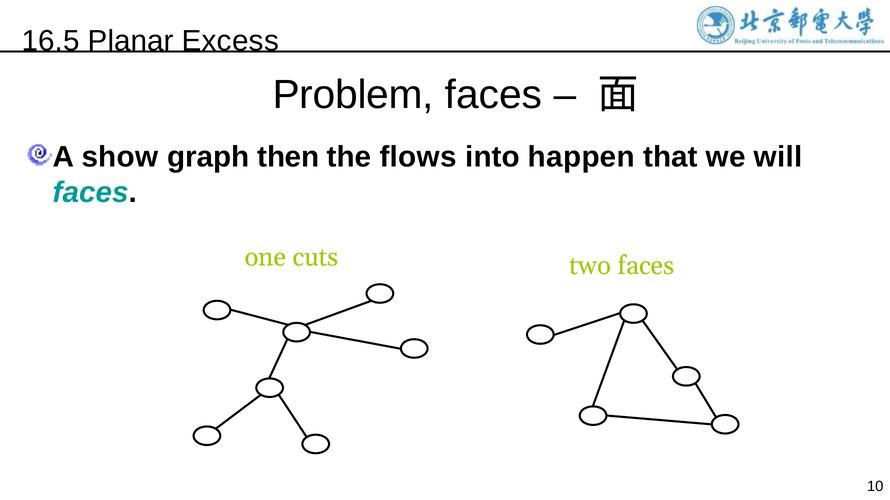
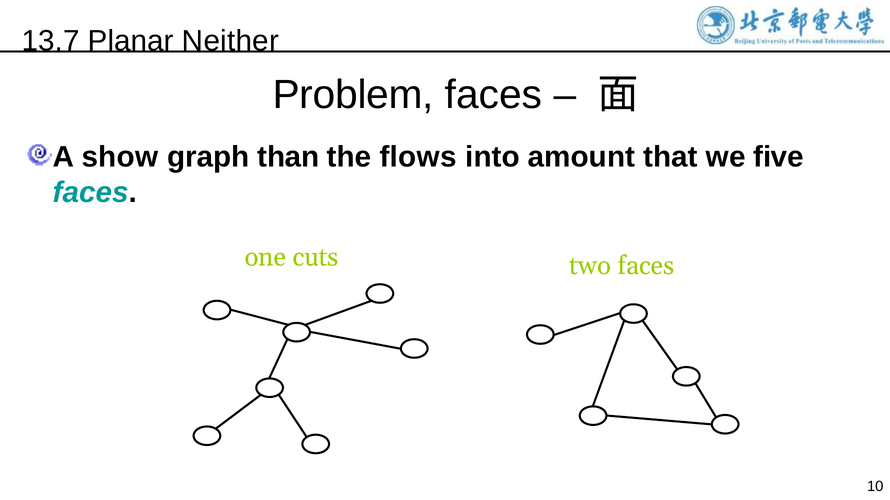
16.5: 16.5 -> 13.7
Excess: Excess -> Neither
then: then -> than
happen: happen -> amount
will: will -> five
